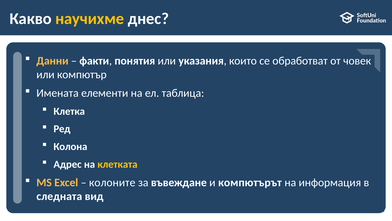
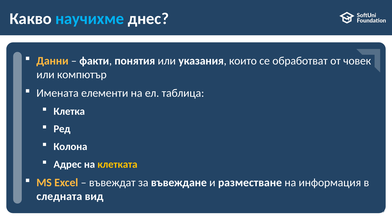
научихме colour: yellow -> light blue
колоните: колоните -> въвеждат
компютърът: компютърът -> разместване
